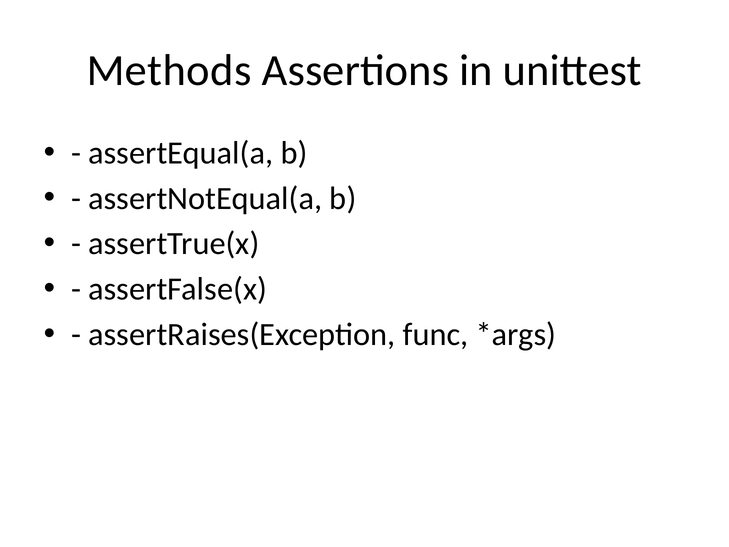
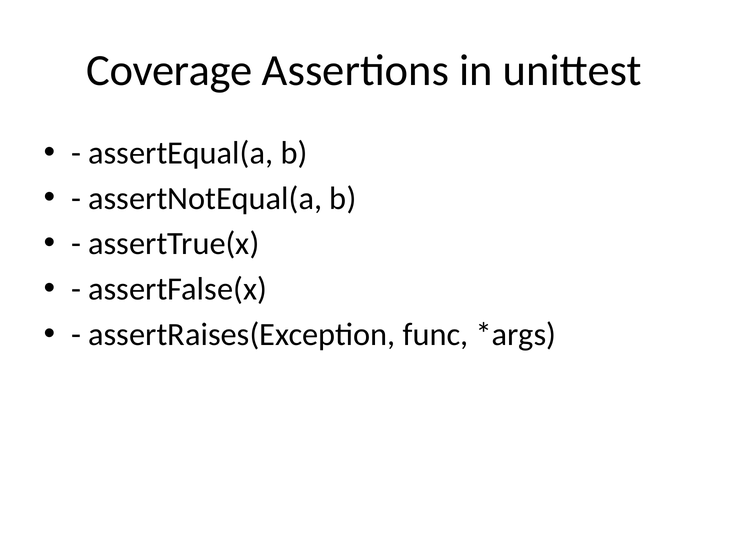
Methods: Methods -> Coverage
